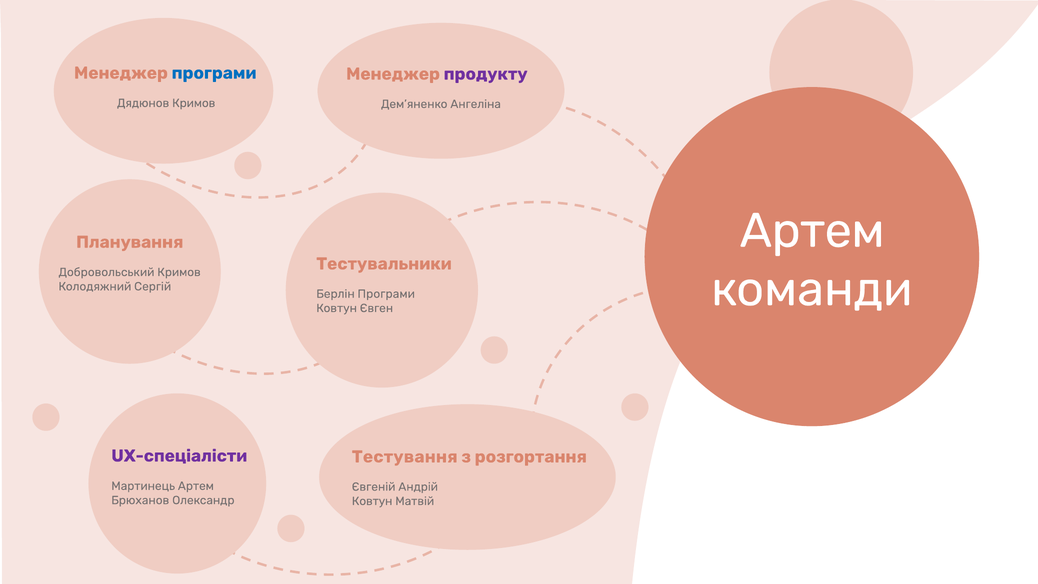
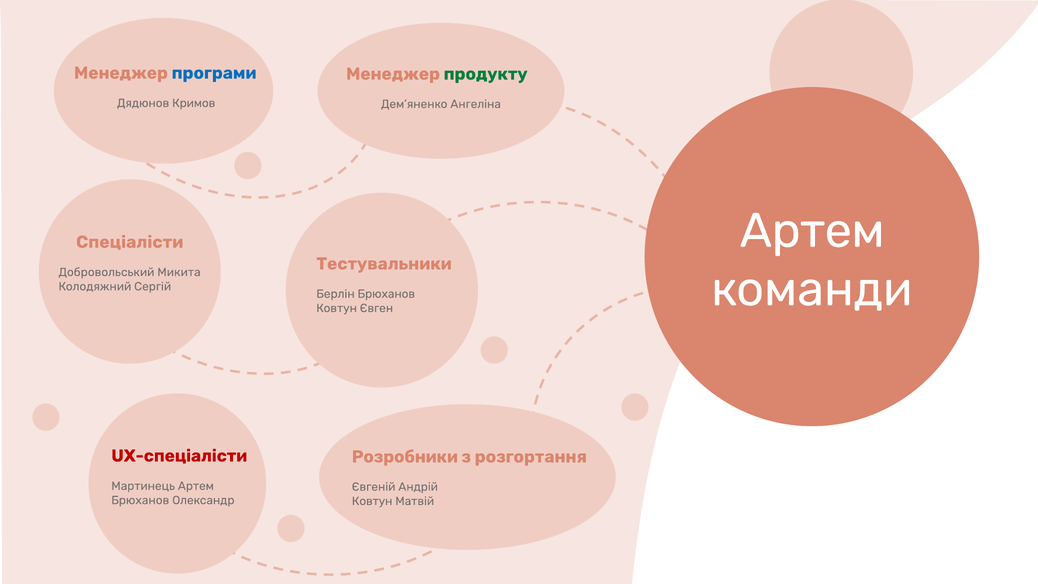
продукту colour: purple -> green
Планування: Планування -> Спеціалісти
Добровольський Кримов: Кримов -> Микита
Берлін Програми: Програми -> Брюханов
UX-спеціалісти colour: purple -> red
Тестування: Тестування -> Розробники
